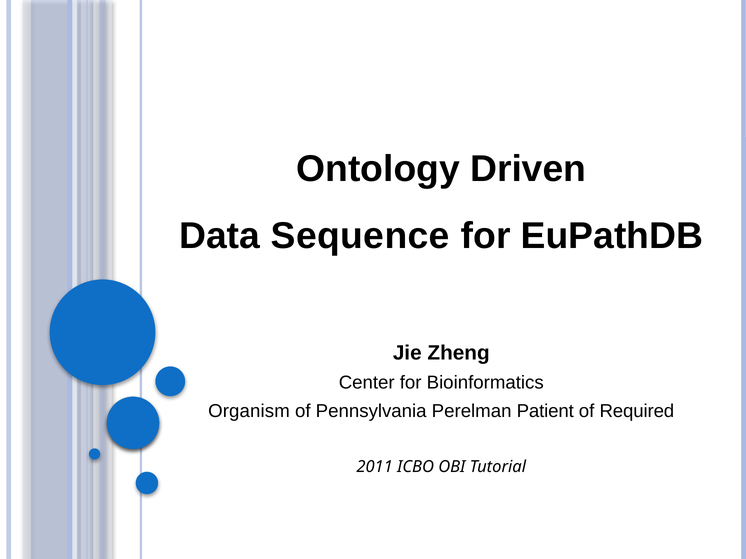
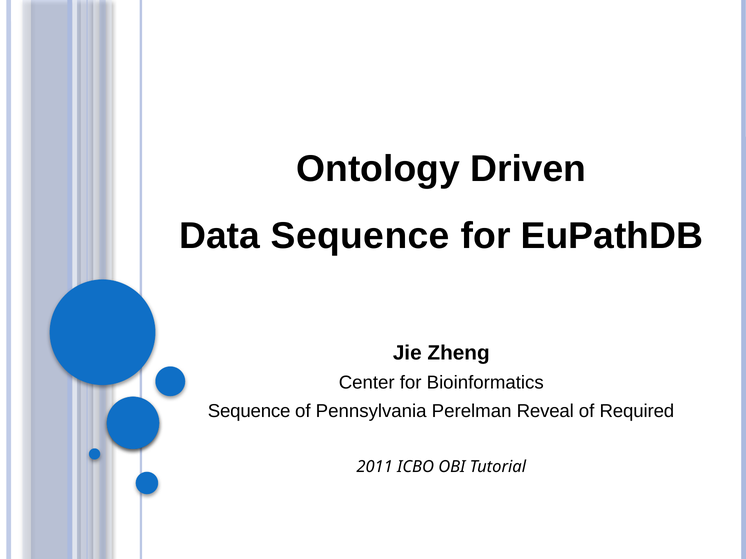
Organism at (249, 412): Organism -> Sequence
Patient: Patient -> Reveal
